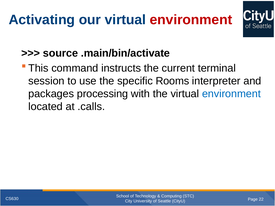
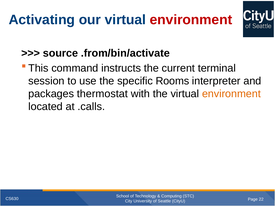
.main/bin/activate: .main/bin/activate -> .from/bin/activate
processing: processing -> thermostat
environment at (231, 94) colour: blue -> orange
